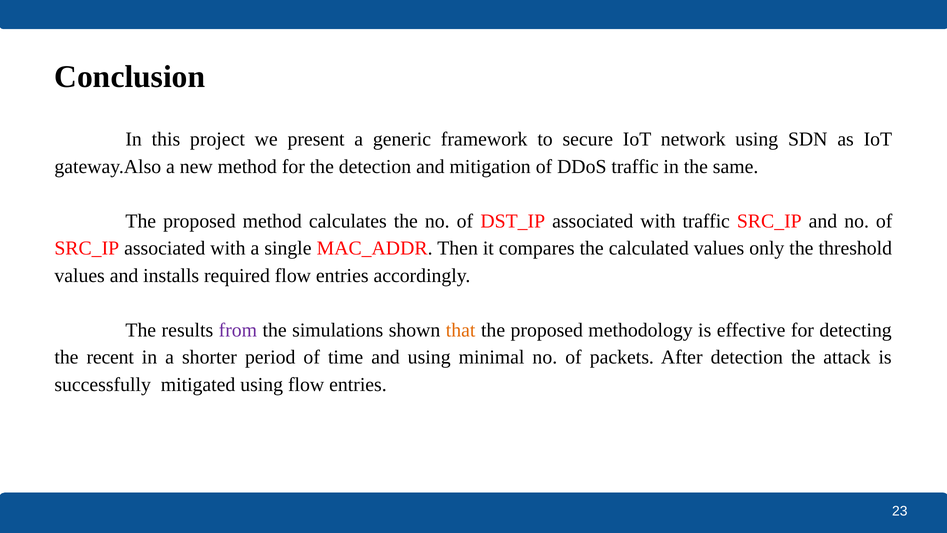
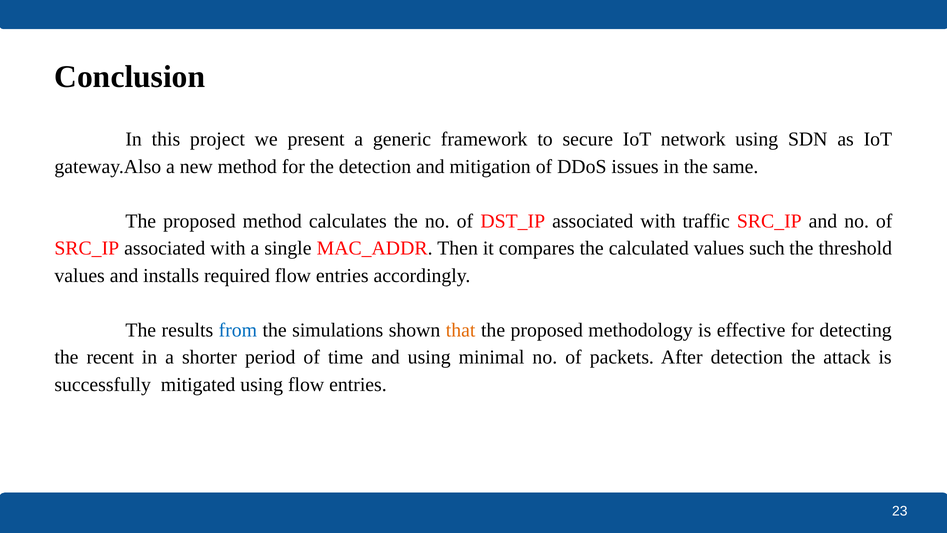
DDoS traffic: traffic -> issues
only: only -> such
from colour: purple -> blue
